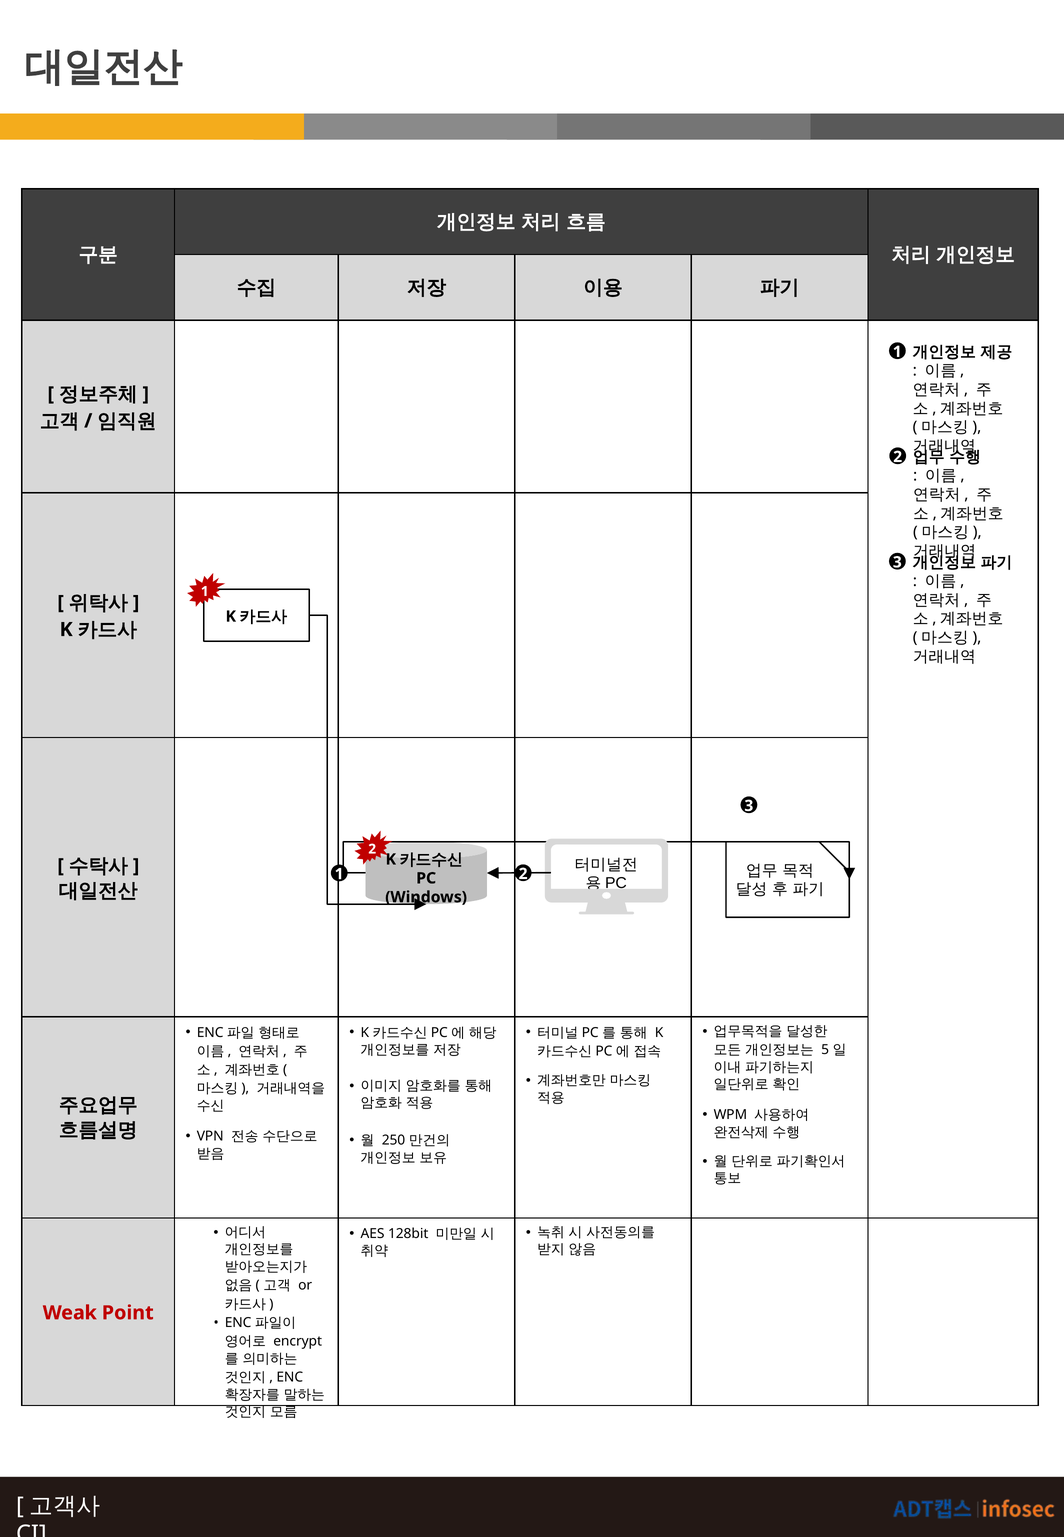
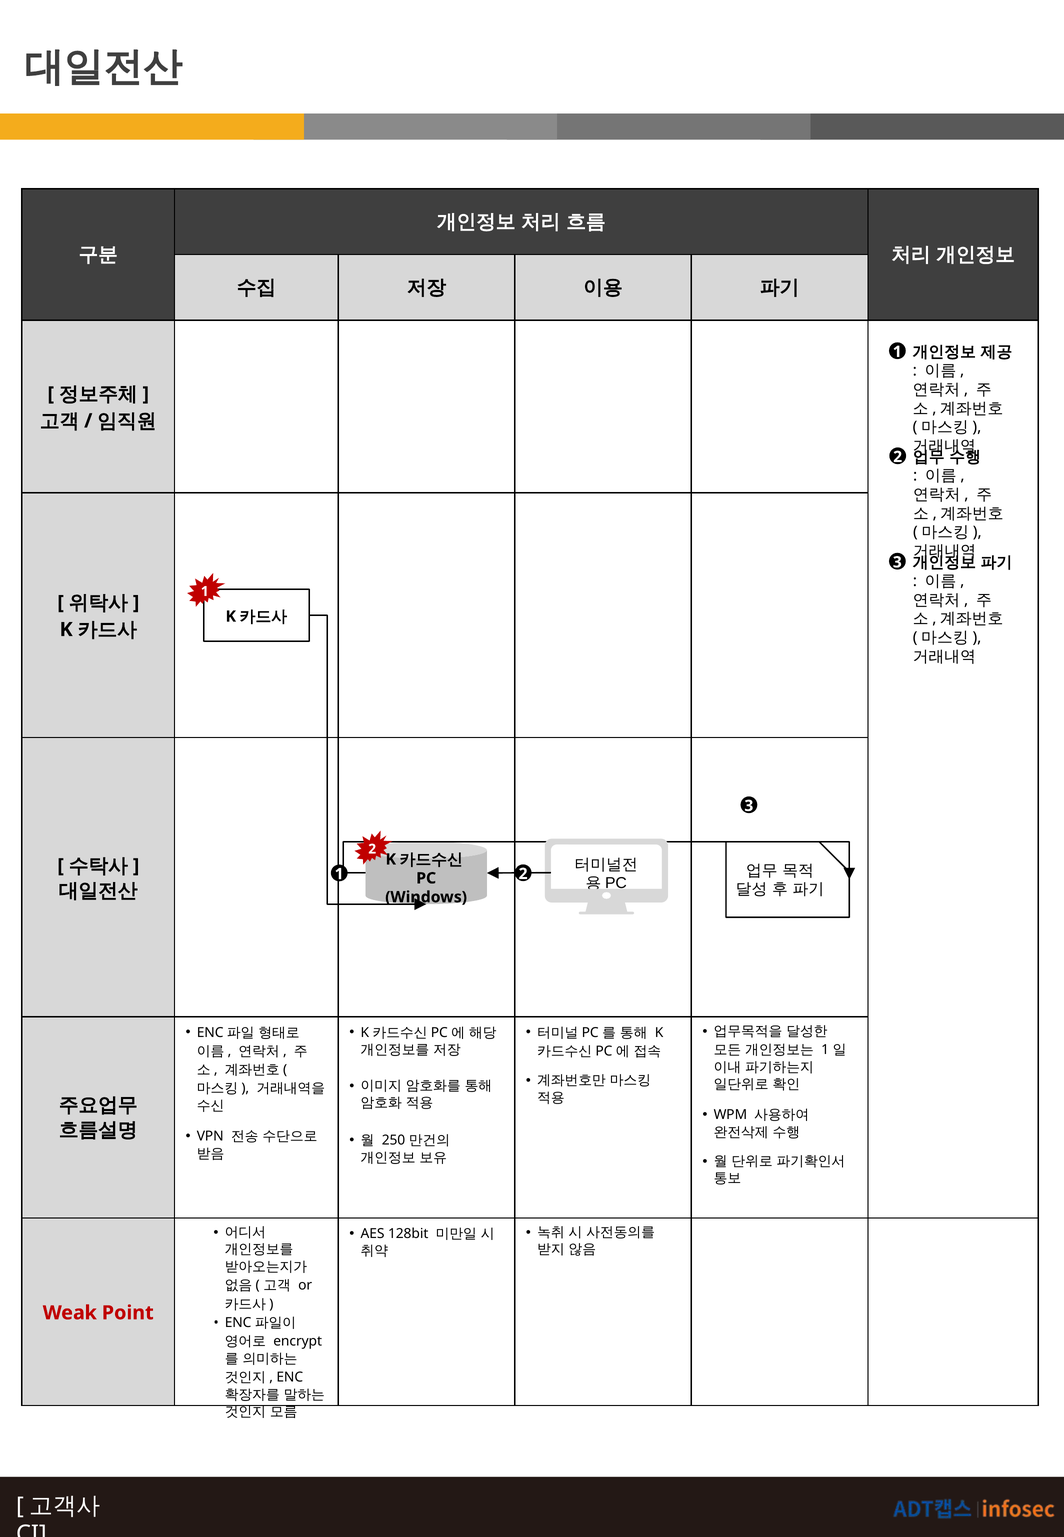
5 at (825, 1050): 5 -> 1
